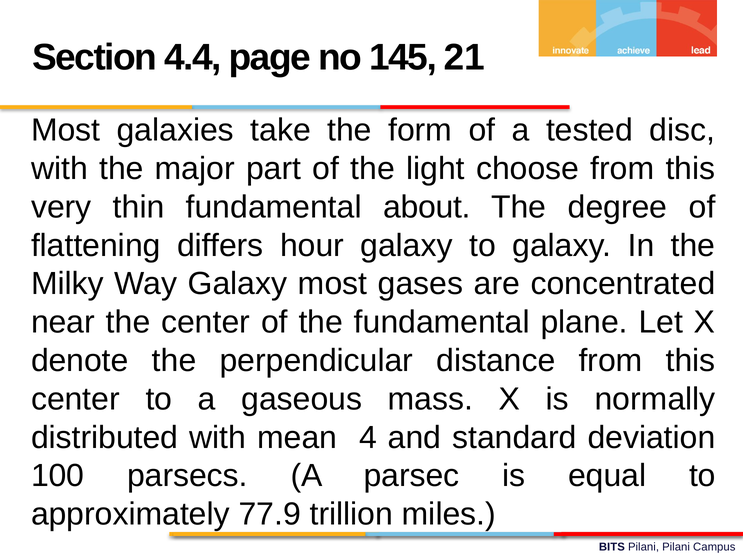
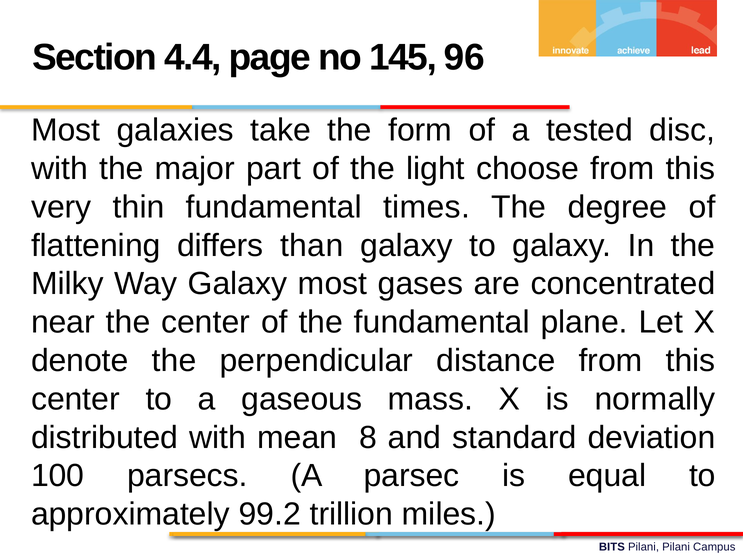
21: 21 -> 96
about: about -> times
hour: hour -> than
4: 4 -> 8
77.9: 77.9 -> 99.2
